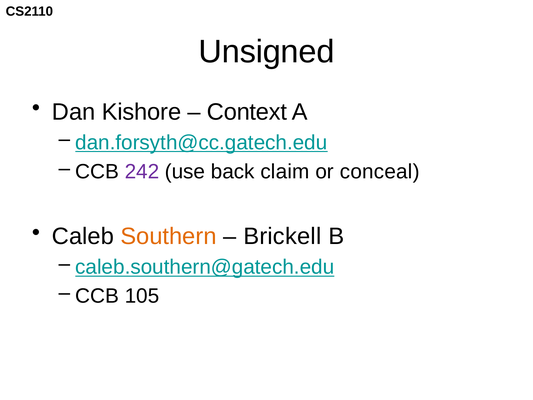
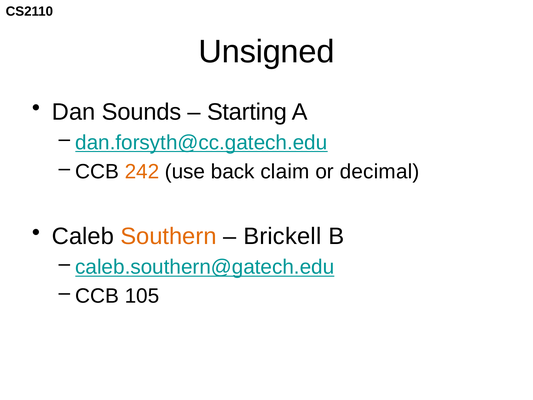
Kishore: Kishore -> Sounds
Context: Context -> Starting
242 colour: purple -> orange
conceal: conceal -> decimal
